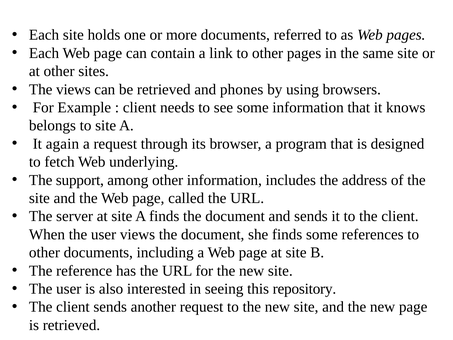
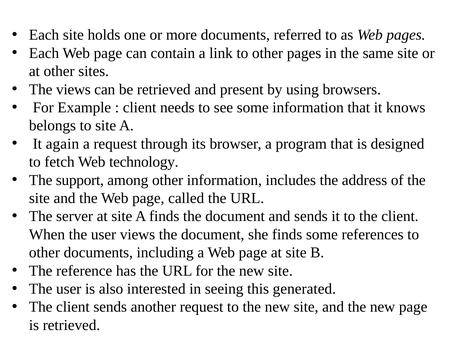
phones: phones -> present
underlying: underlying -> technology
repository: repository -> generated
